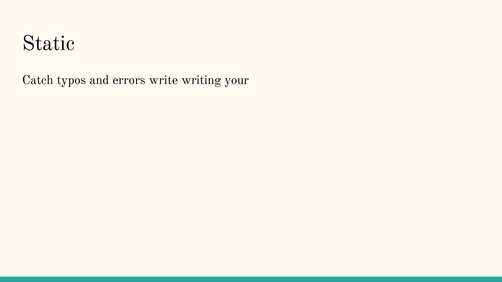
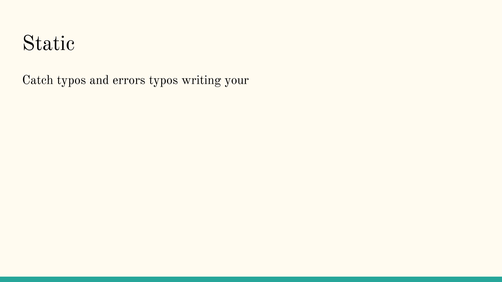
errors write: write -> typos
